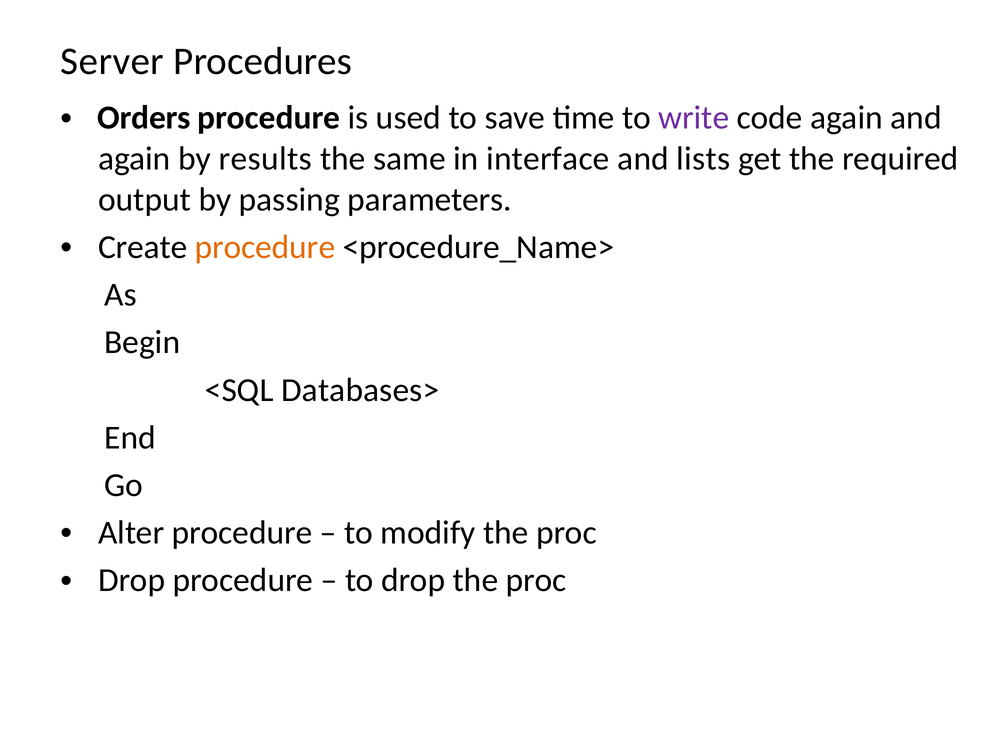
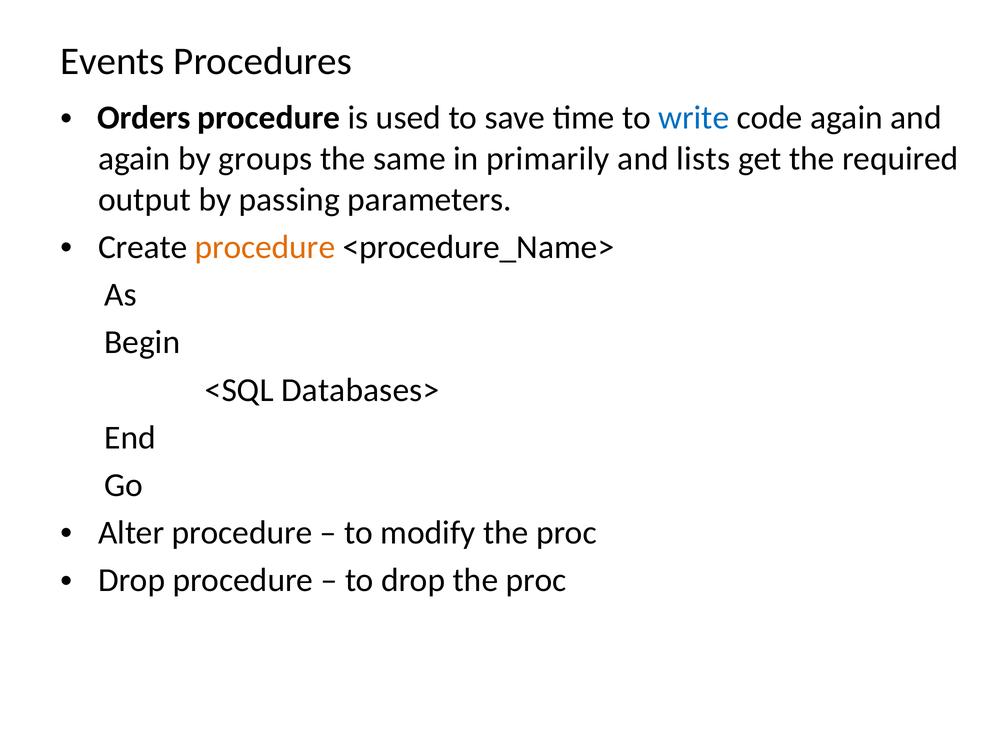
Server: Server -> Events
write colour: purple -> blue
results: results -> groups
interface: interface -> primarily
